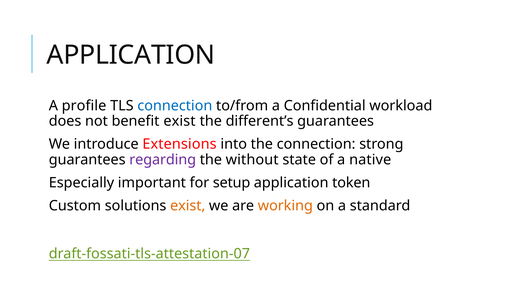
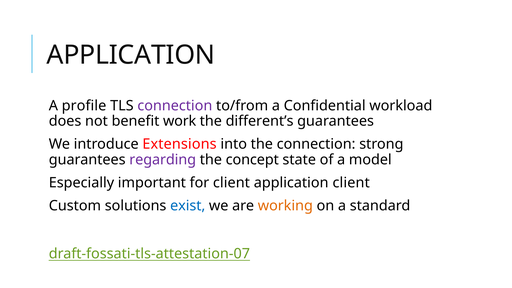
connection at (175, 106) colour: blue -> purple
benefit exist: exist -> work
without: without -> concept
native: native -> model
for setup: setup -> client
application token: token -> client
exist at (188, 206) colour: orange -> blue
